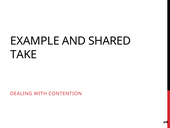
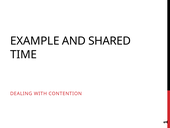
TAKE: TAKE -> TIME
